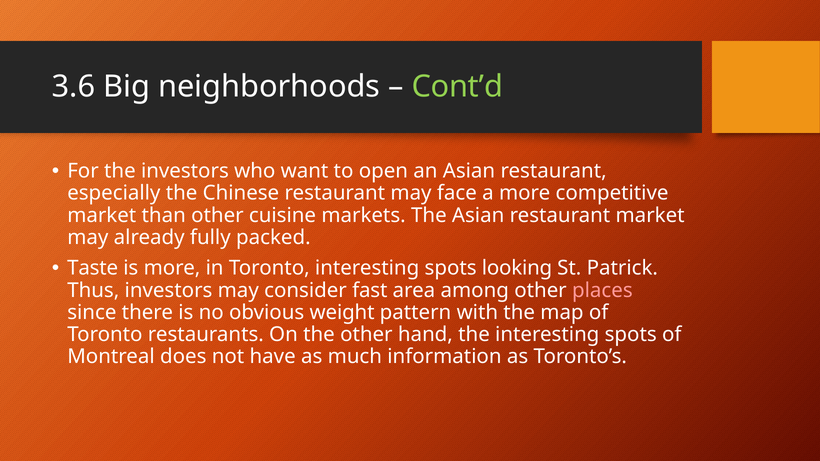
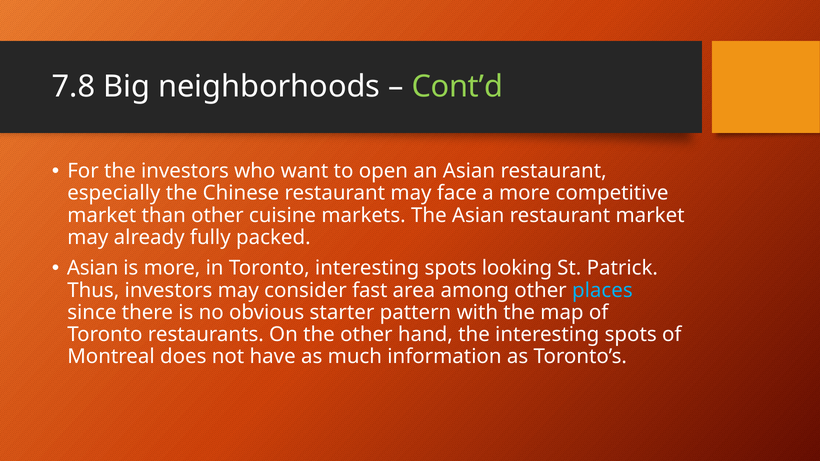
3.6: 3.6 -> 7.8
Taste at (93, 268): Taste -> Asian
places colour: pink -> light blue
weight: weight -> starter
